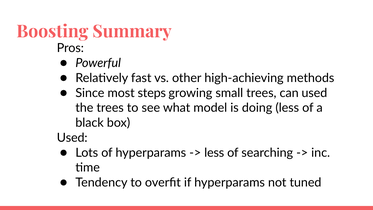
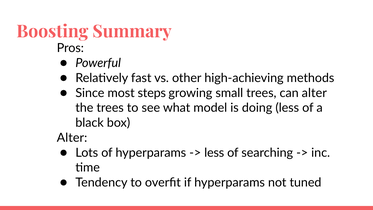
can used: used -> alter
Used at (72, 138): Used -> Alter
